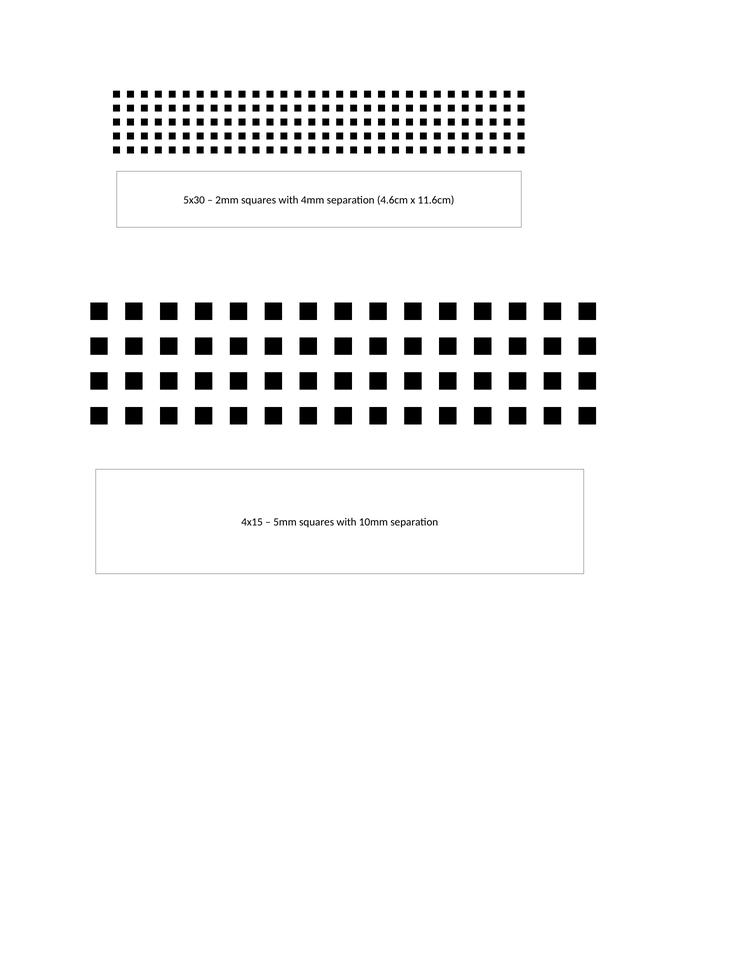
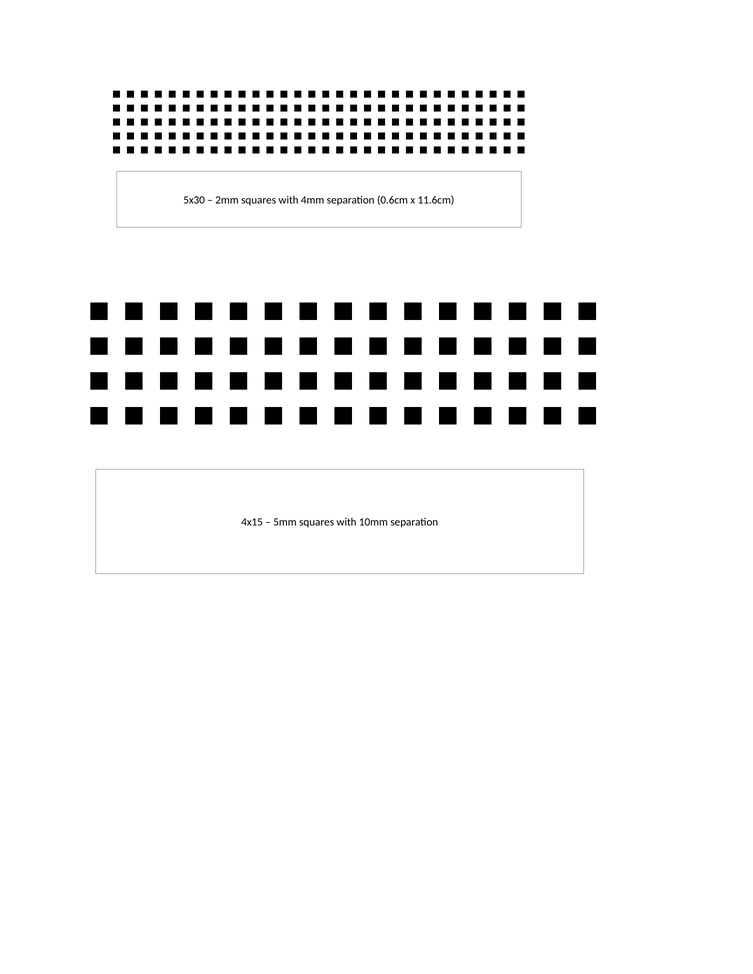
4.6cm: 4.6cm -> 0.6cm
